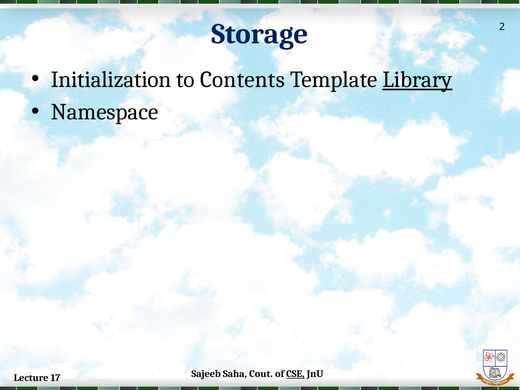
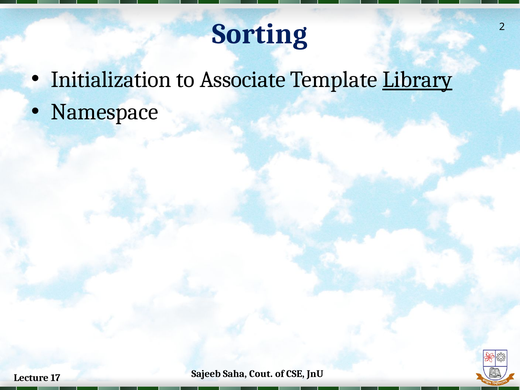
Storage: Storage -> Sorting
Contents: Contents -> Associate
CSE underline: present -> none
